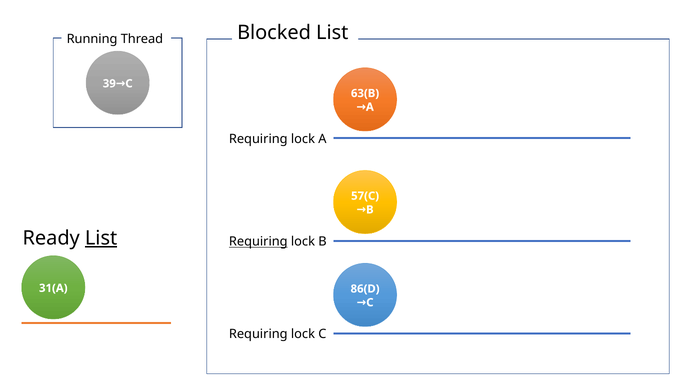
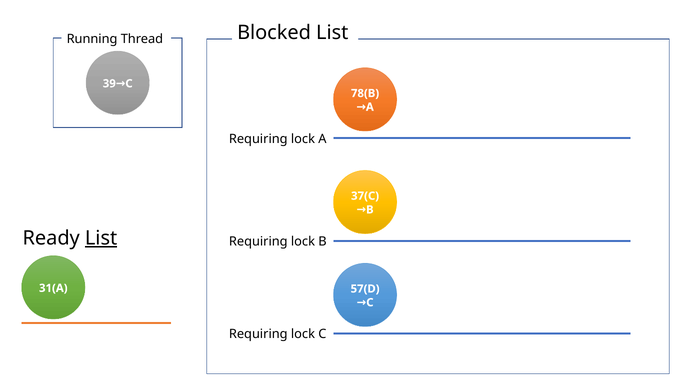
63(B: 63(B -> 78(B
57(C: 57(C -> 37(C
Requiring at (258, 242) underline: present -> none
86(D: 86(D -> 57(D
